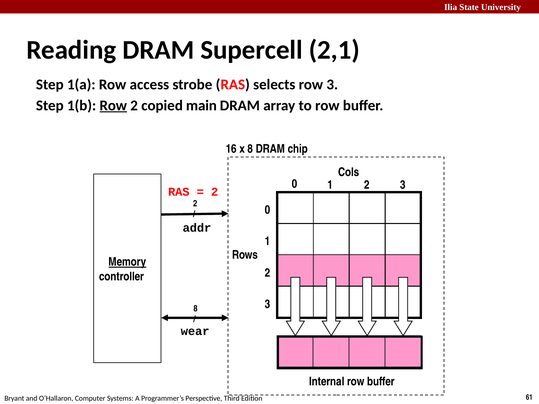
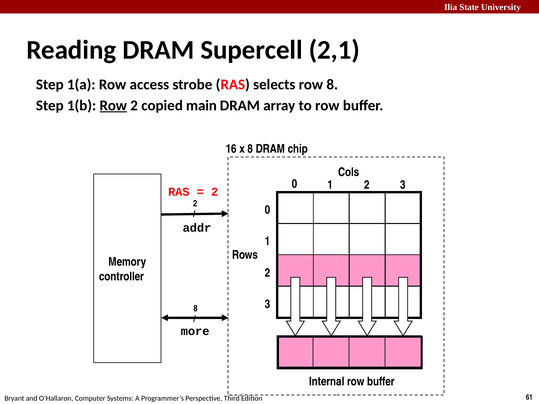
row 3: 3 -> 8
Memory underline: present -> none
wear: wear -> more
